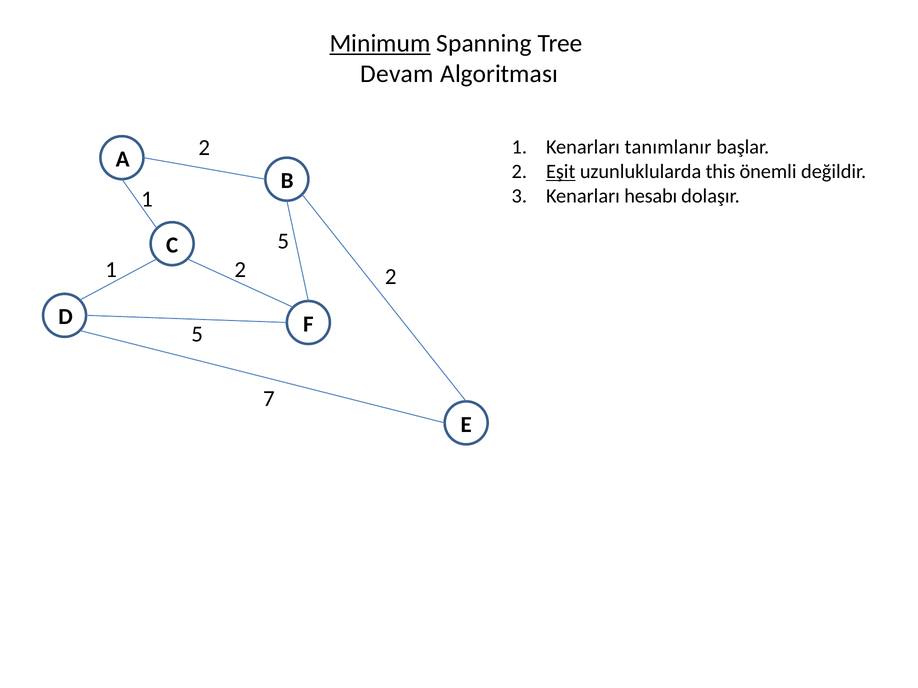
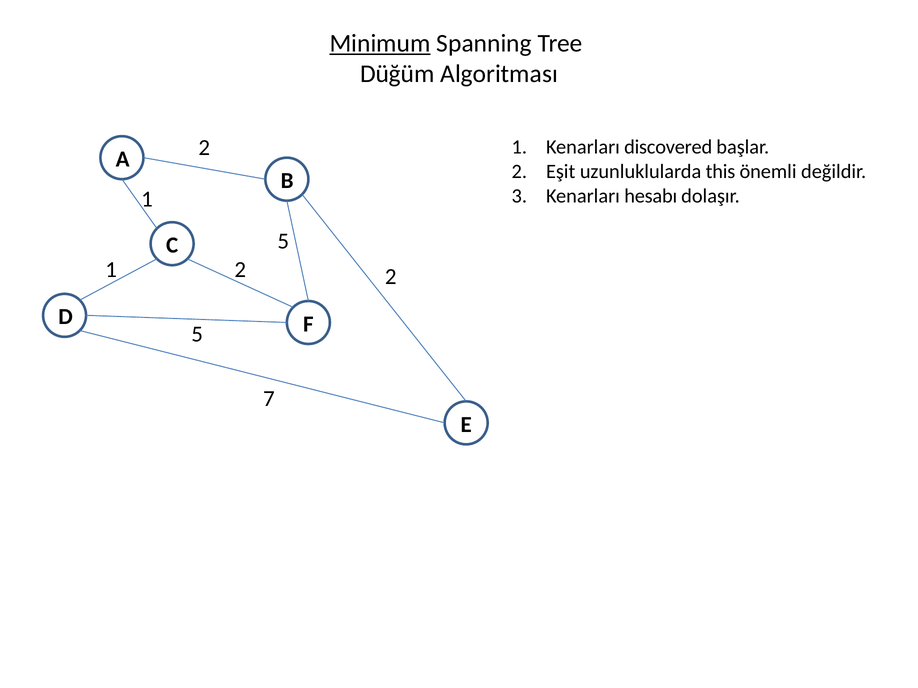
Devam: Devam -> Düğüm
tanımlanır: tanımlanır -> discovered
Eşit underline: present -> none
